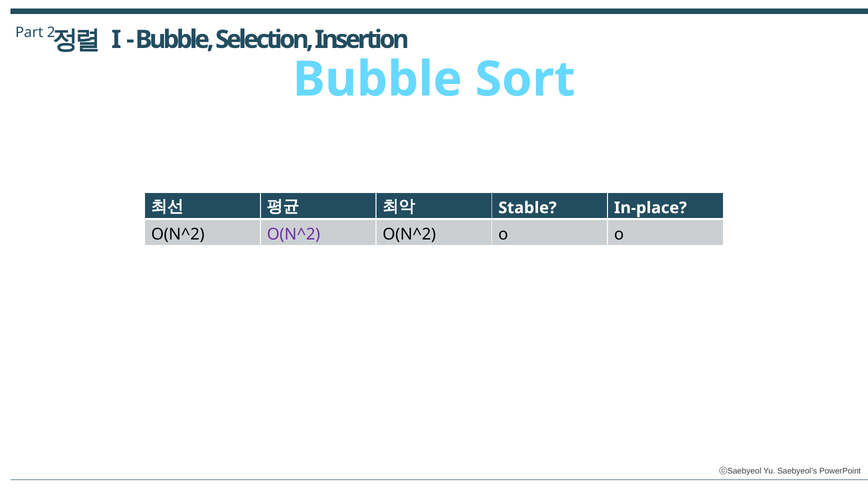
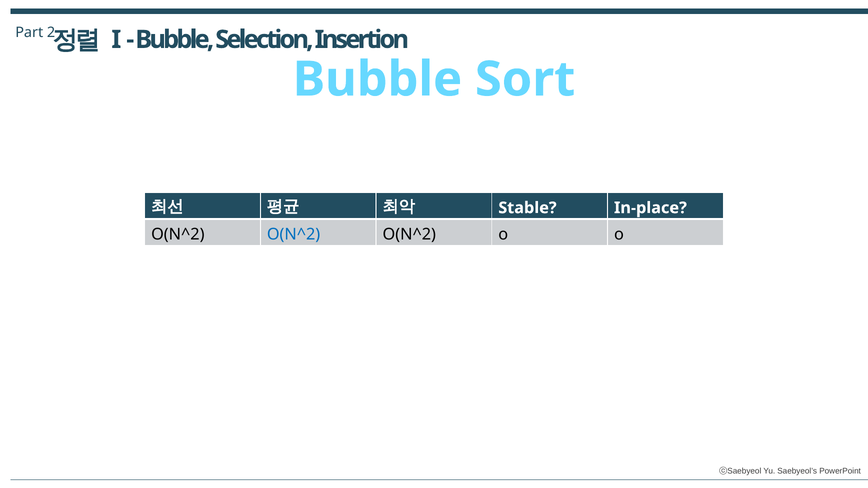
O(N^2 at (294, 234) colour: purple -> blue
